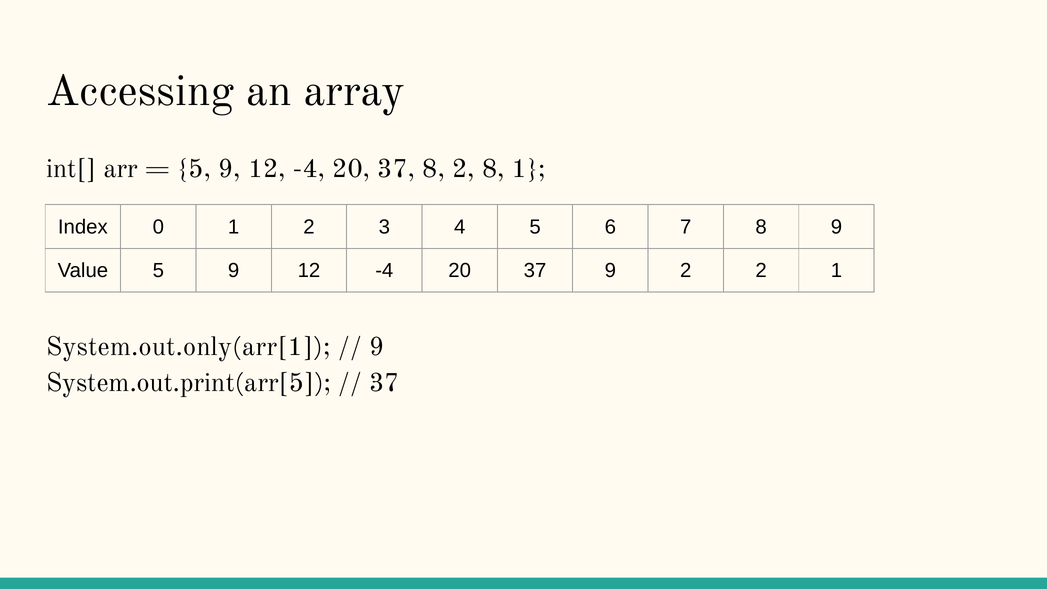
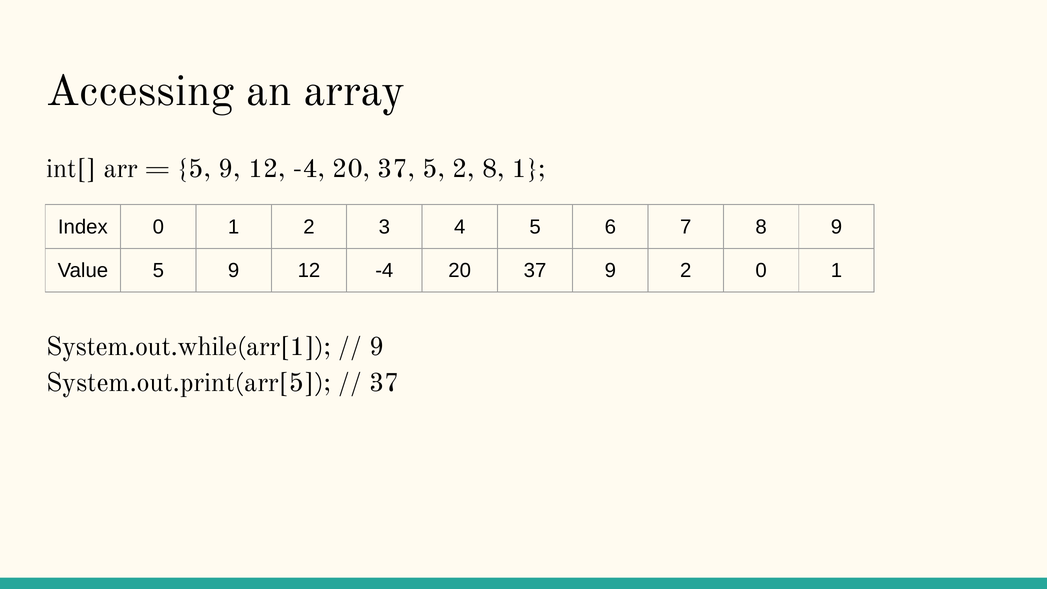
37 8: 8 -> 5
2 2: 2 -> 0
System.out.only(arr[1: System.out.only(arr[1 -> System.out.while(arr[1
